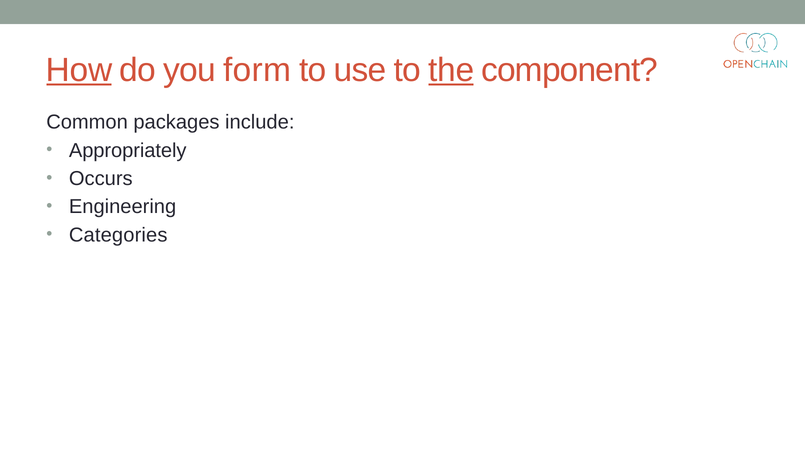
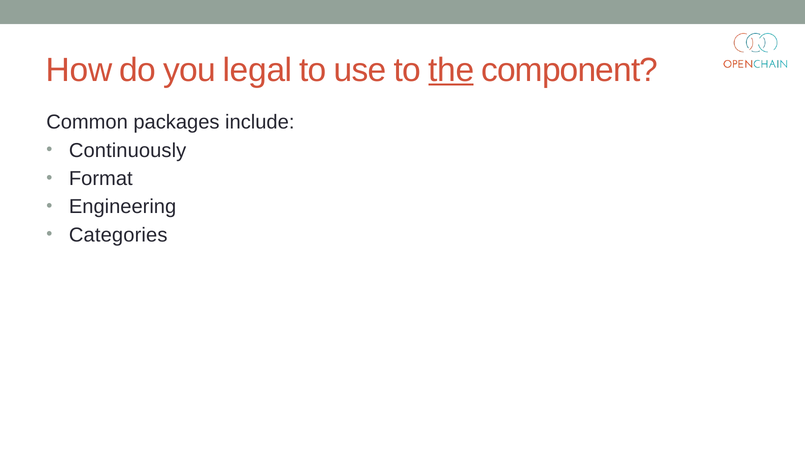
How underline: present -> none
form: form -> legal
Appropriately: Appropriately -> Continuously
Occurs: Occurs -> Format
